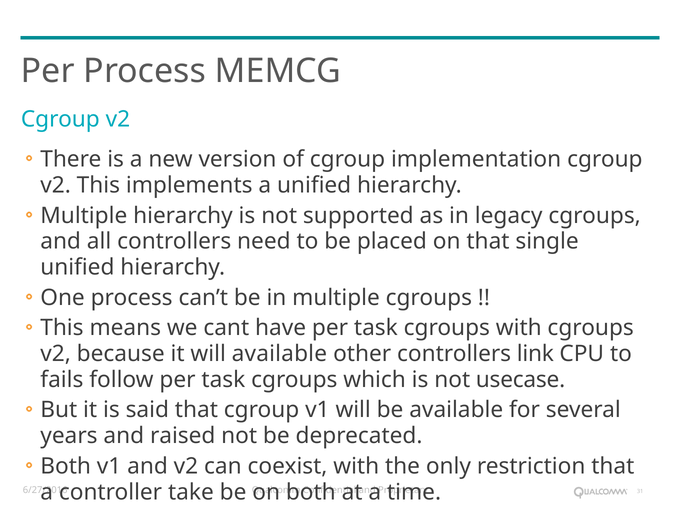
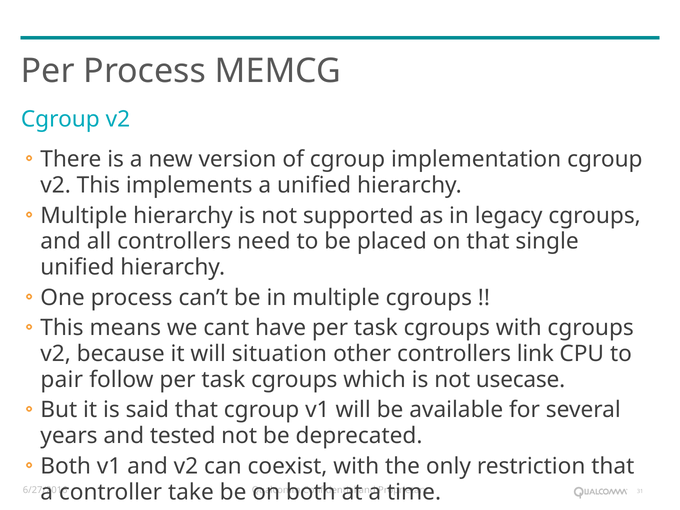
will available: available -> situation
fails: fails -> pair
raised: raised -> tested
